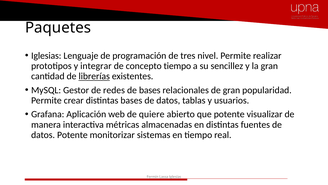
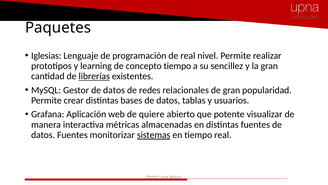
de tres: tres -> real
integrar: integrar -> learning
Gestor de redes: redes -> datos
de bases: bases -> redes
datos Potente: Potente -> Fuentes
sistemas underline: none -> present
